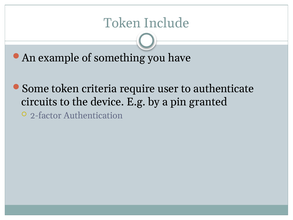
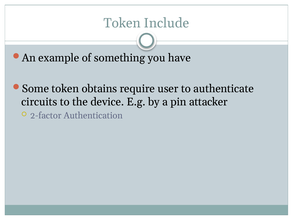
criteria: criteria -> obtains
granted: granted -> attacker
